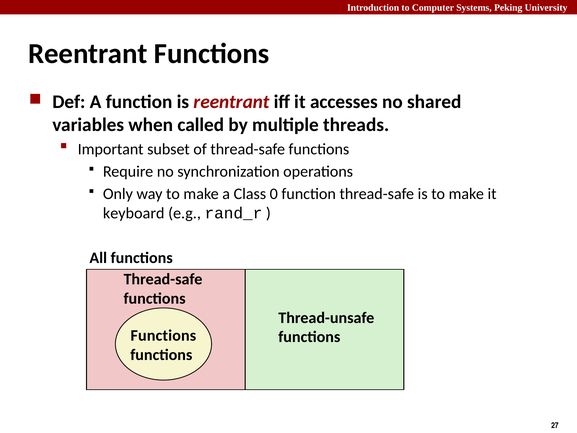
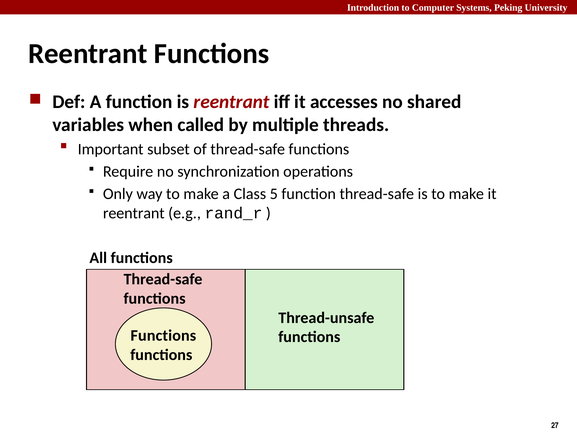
0: 0 -> 5
keyboard at (134, 213): keyboard -> reentrant
